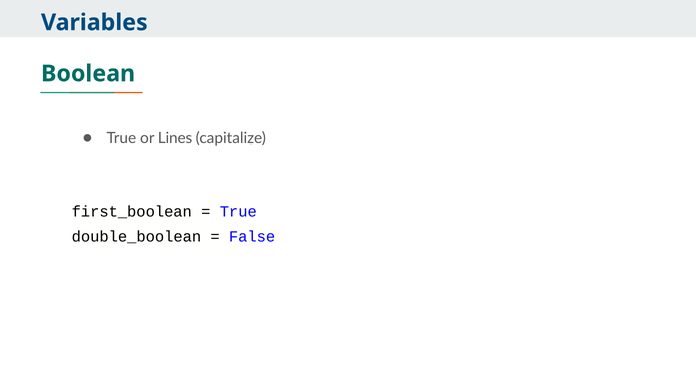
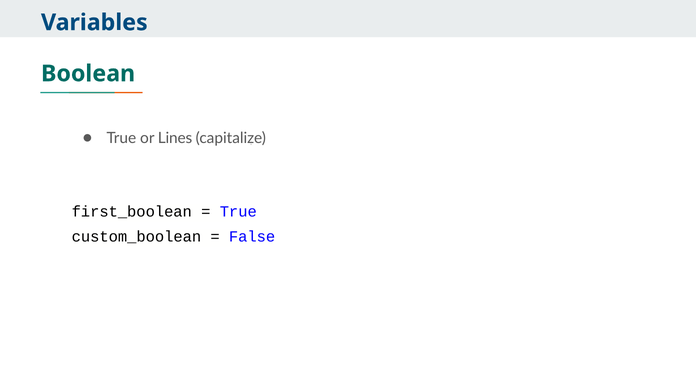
double_boolean: double_boolean -> custom_boolean
